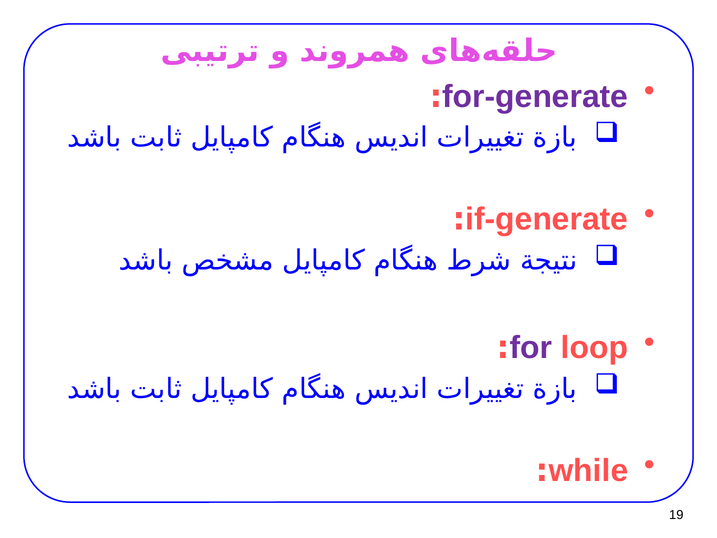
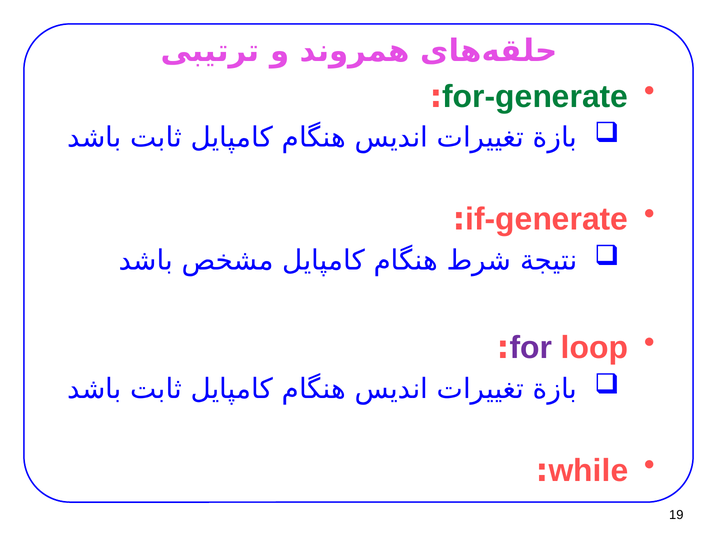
for-generate colour: purple -> green
